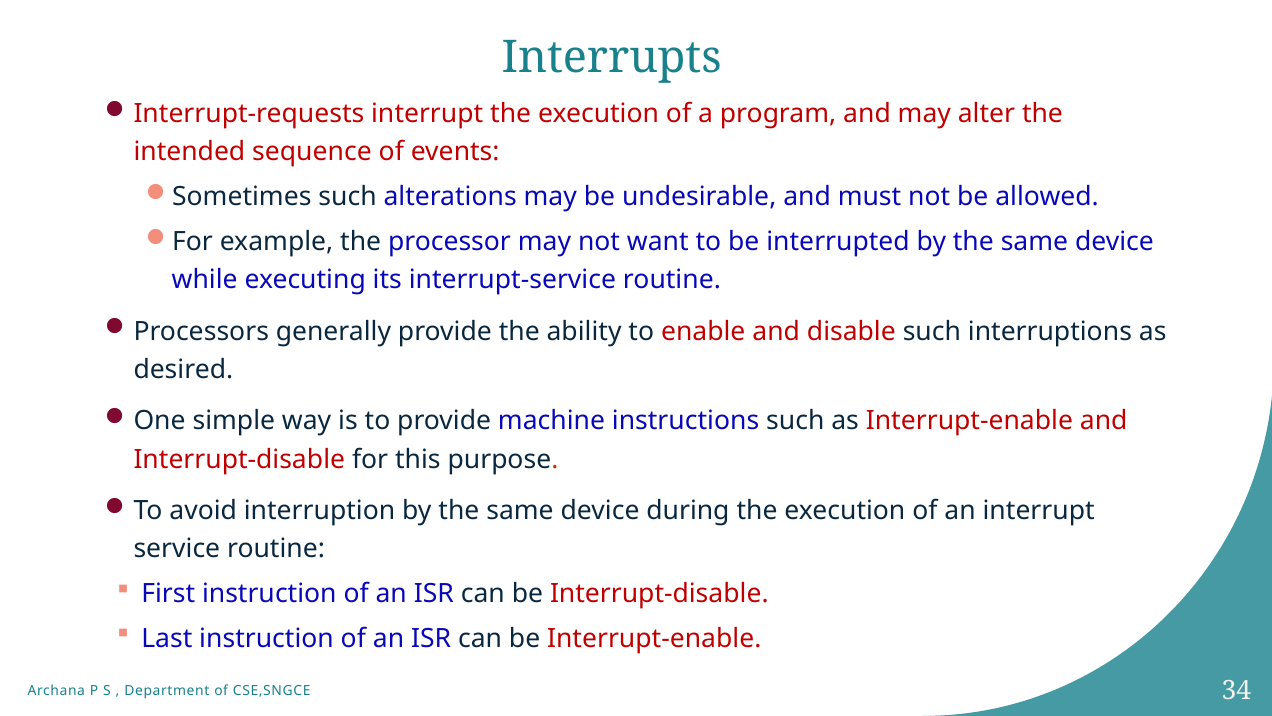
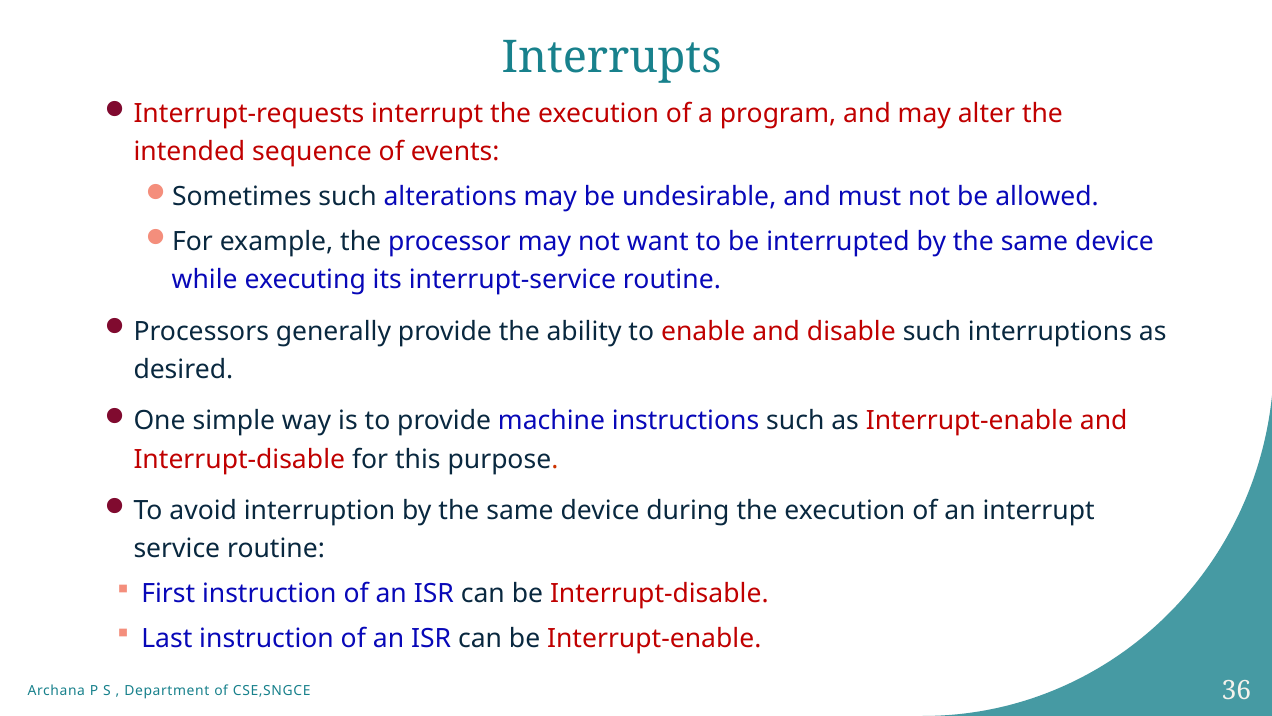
34: 34 -> 36
